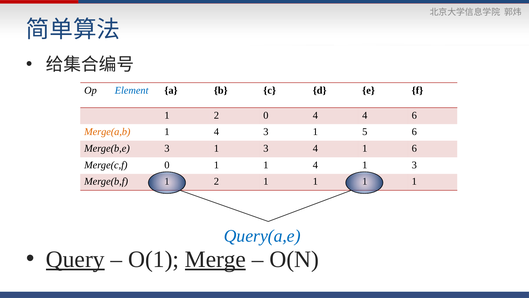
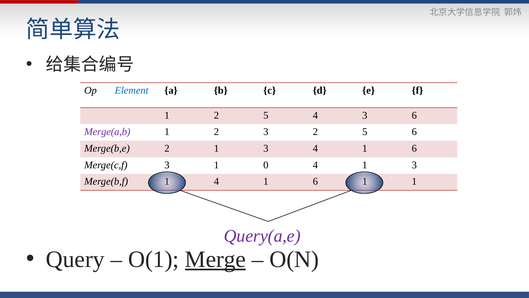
1 2 0: 0 -> 5
4 4: 4 -> 3
Merge(a,b colour: orange -> purple
4 at (216, 132): 4 -> 2
1 at (315, 132): 1 -> 2
Merge(b,e 3: 3 -> 2
Merge(c,f 0: 0 -> 3
1 at (266, 165): 1 -> 0
2 at (216, 181): 2 -> 4
1 at (315, 181): 1 -> 6
Query(a,e colour: blue -> purple
Query underline: present -> none
